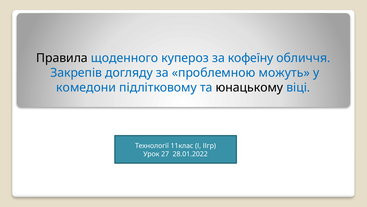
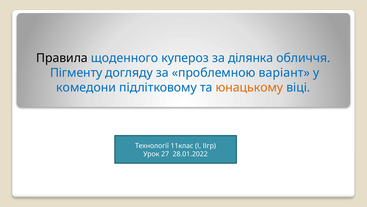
кофеїну: кофеїну -> ділянка
Закрепів: Закрепів -> Пігменту
можуть: можуть -> варіант
юнацькому colour: black -> orange
